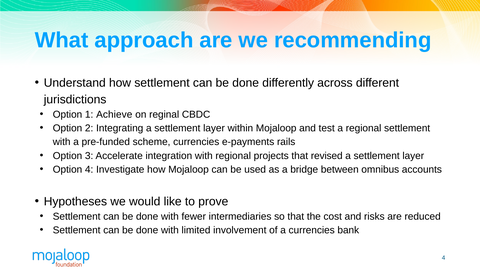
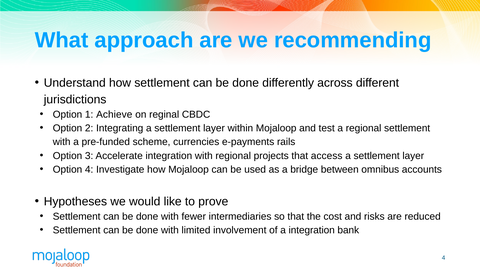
revised: revised -> access
a currencies: currencies -> integration
